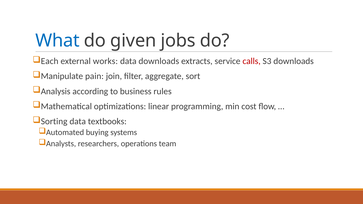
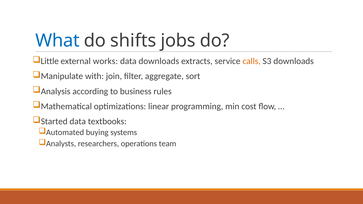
given: given -> shifts
Each: Each -> Little
calls colour: red -> orange
pain: pain -> with
Sorting: Sorting -> Started
